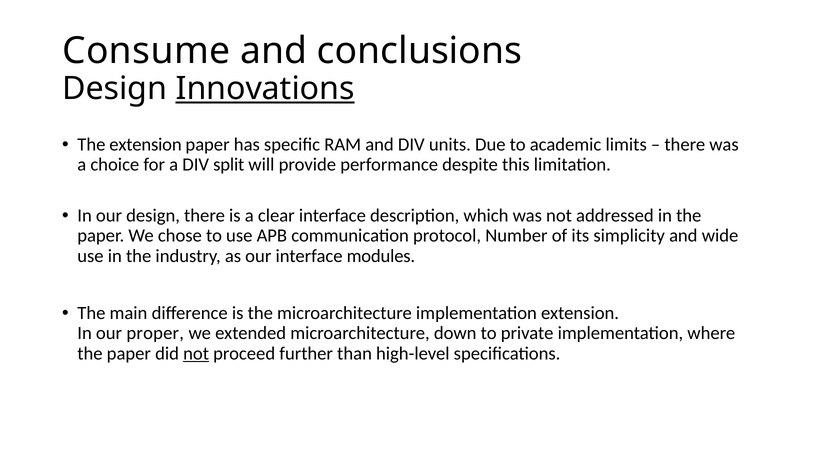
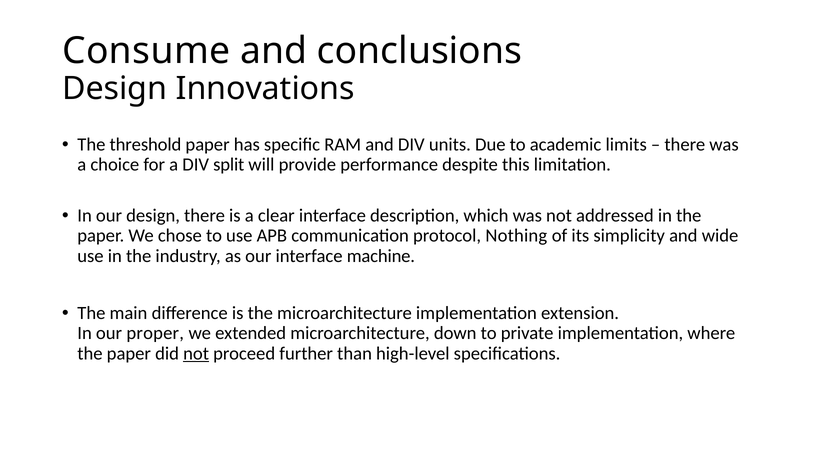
Innovations underline: present -> none
The extension: extension -> threshold
Number: Number -> Nothing
modules: modules -> machine
